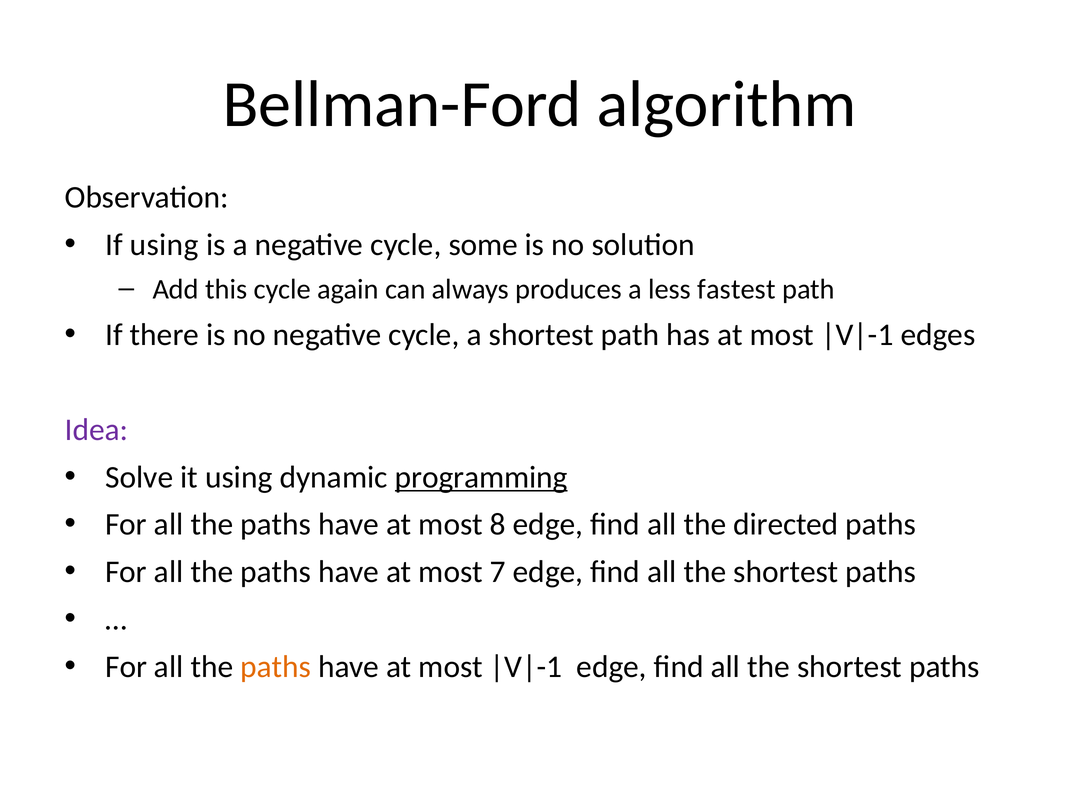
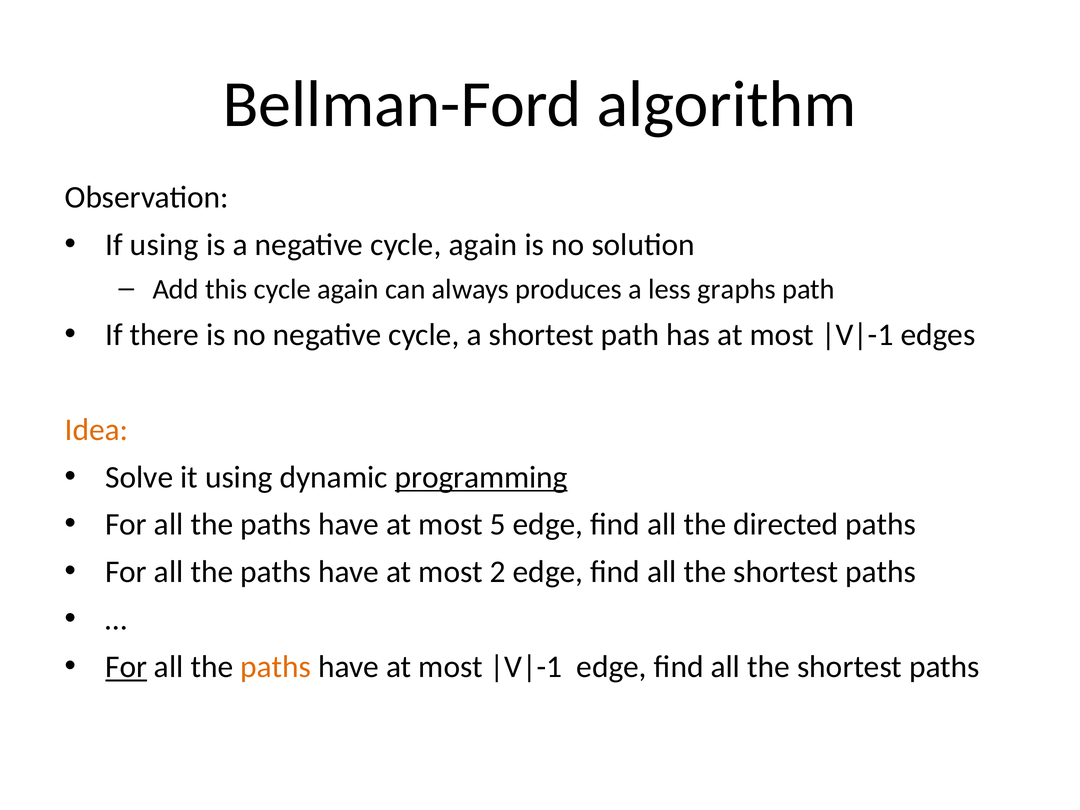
negative cycle some: some -> again
fastest: fastest -> graphs
Idea colour: purple -> orange
8: 8 -> 5
7: 7 -> 2
For at (126, 667) underline: none -> present
